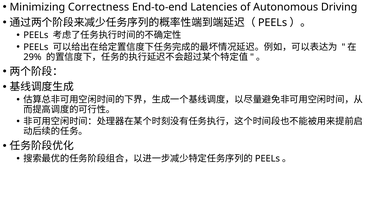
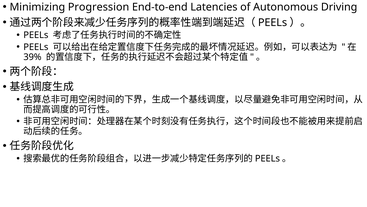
Correctness: Correctness -> Progression
29%: 29% -> 39%
